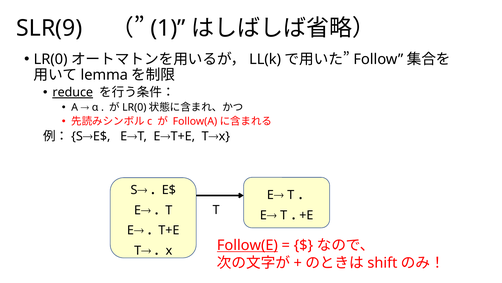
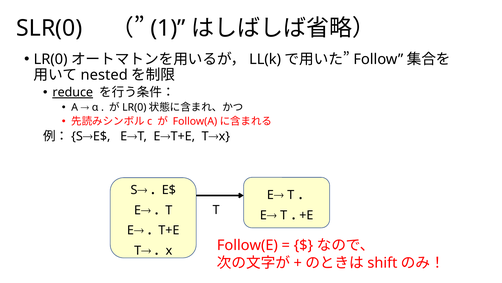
SLR(9: SLR(9 -> SLR(0
lemma: lemma -> nested
Follow(E underline: present -> none
